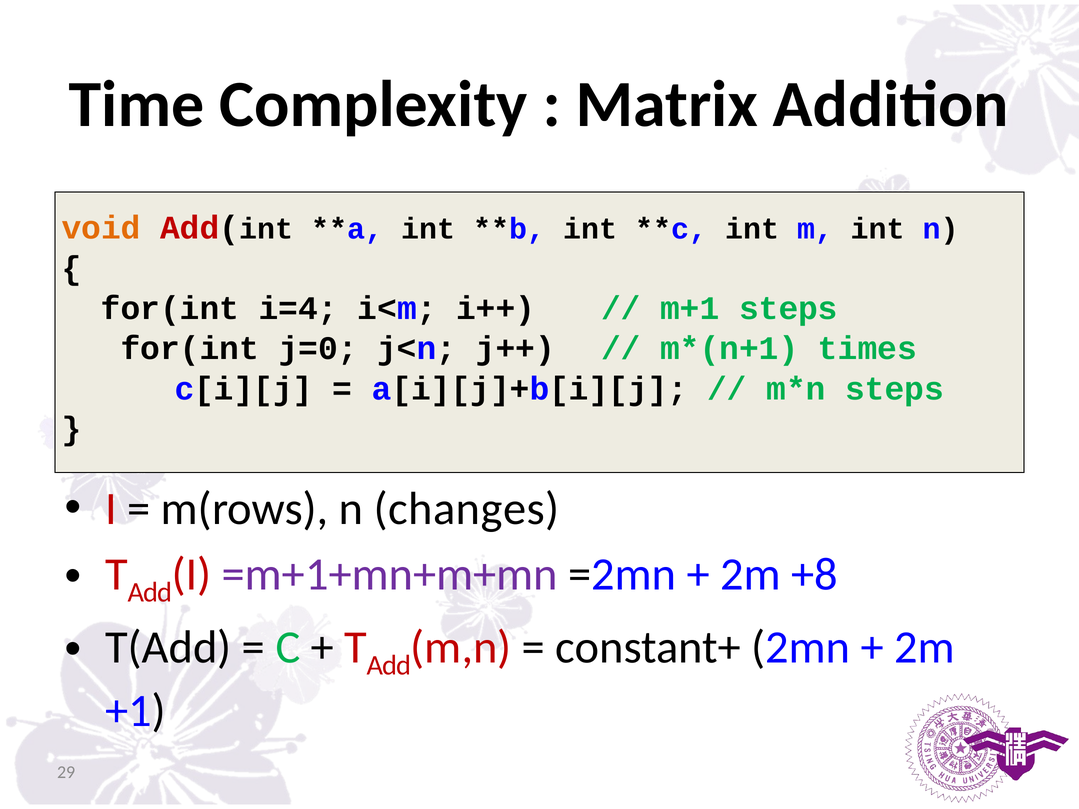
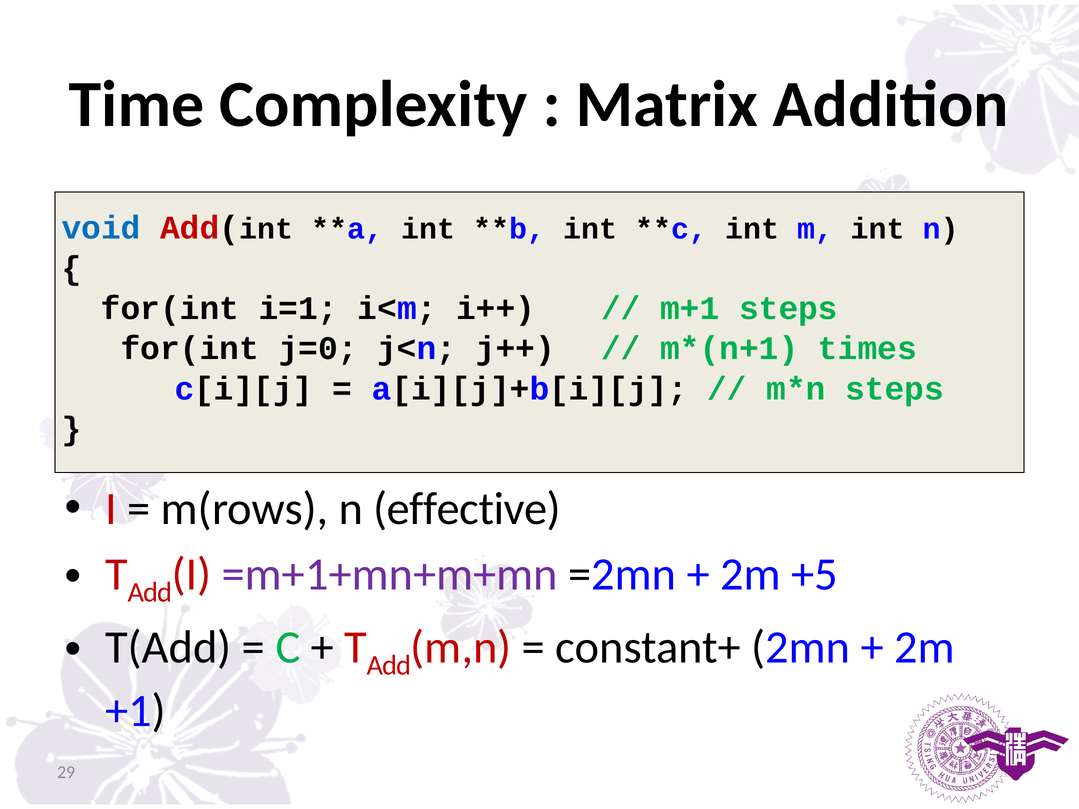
void colour: orange -> blue
i=4: i=4 -> i=1
changes: changes -> effective
+8: +8 -> +5
